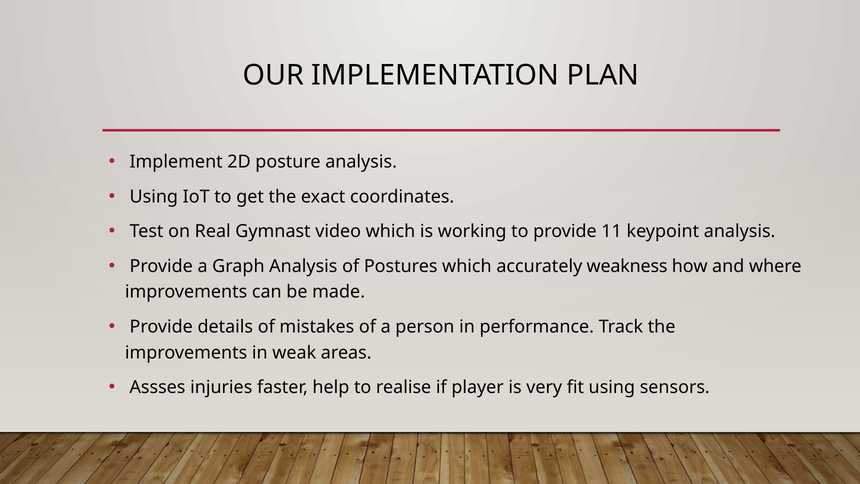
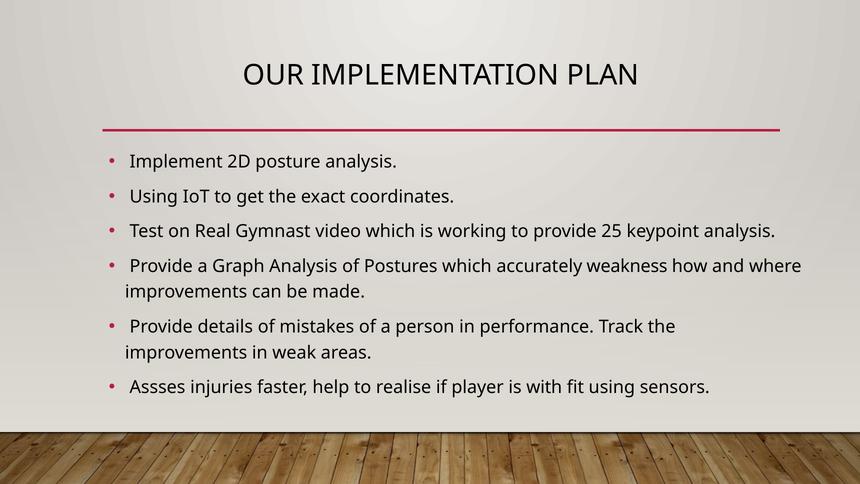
11: 11 -> 25
very: very -> with
